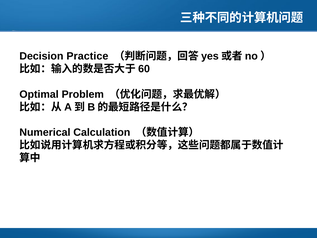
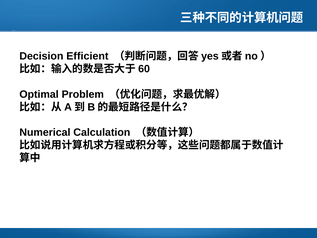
Practice: Practice -> Efficient
